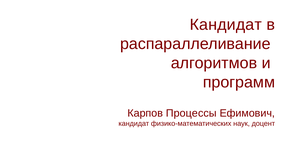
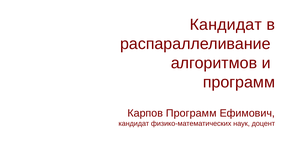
Карпов Процессы: Процессы -> Программ
